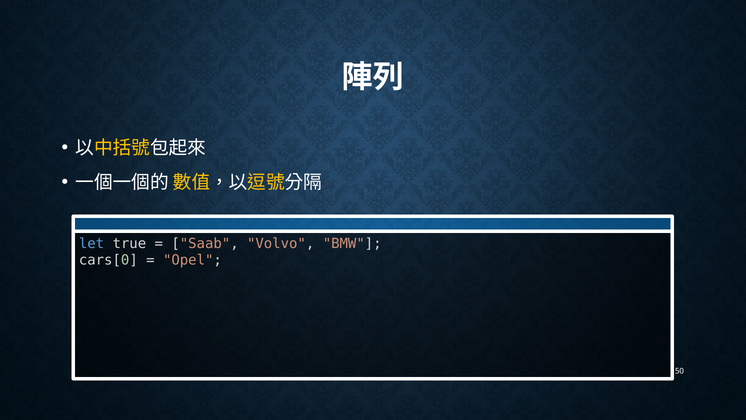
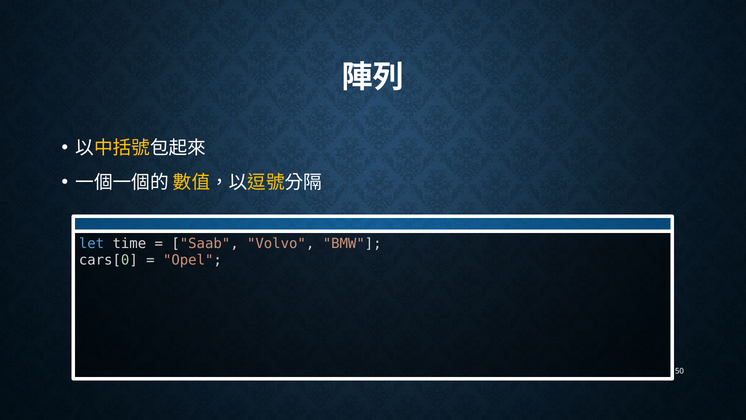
true: true -> time
